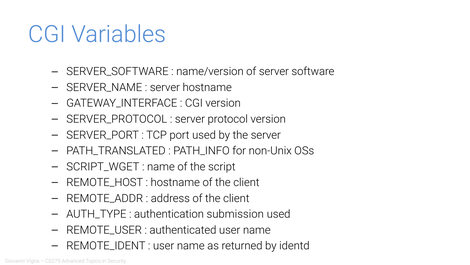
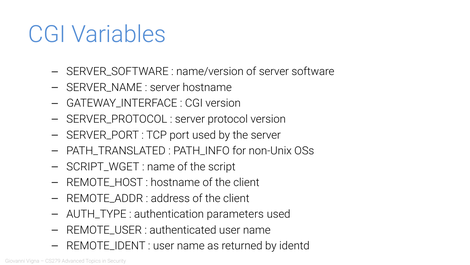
submission: submission -> parameters
